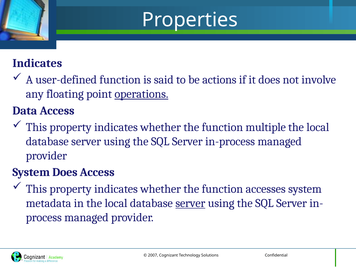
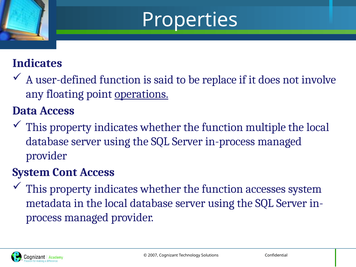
actions: actions -> replace
System Does: Does -> Cont
server at (190, 203) underline: present -> none
